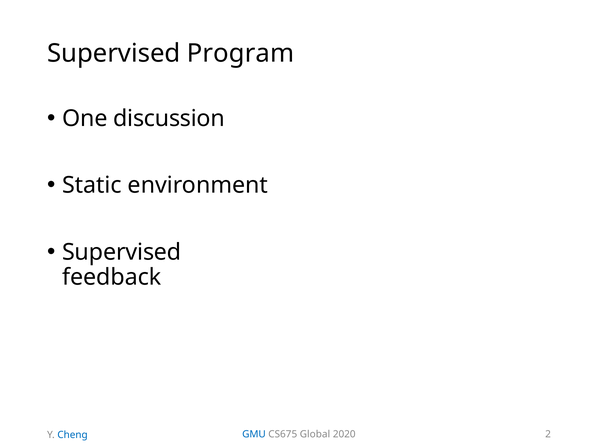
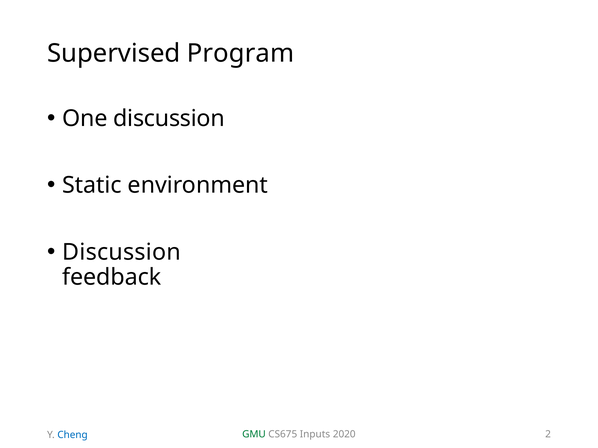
Supervised at (122, 252): Supervised -> Discussion
GMU colour: blue -> green
Global: Global -> Inputs
